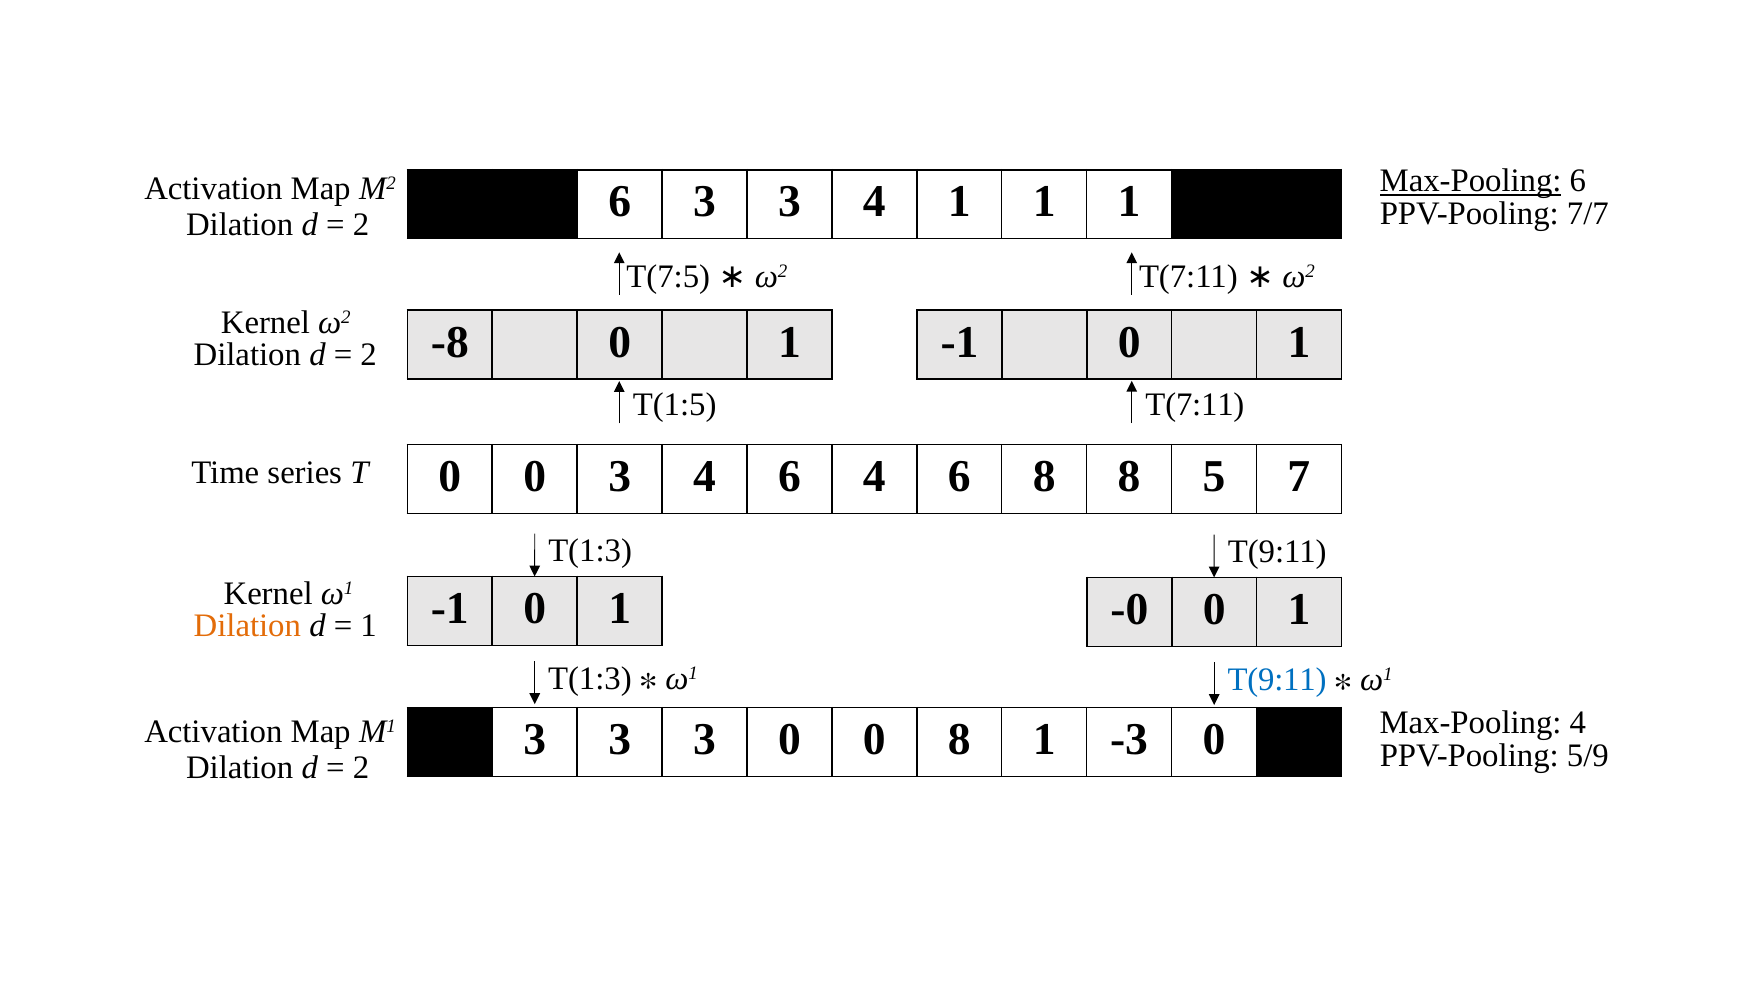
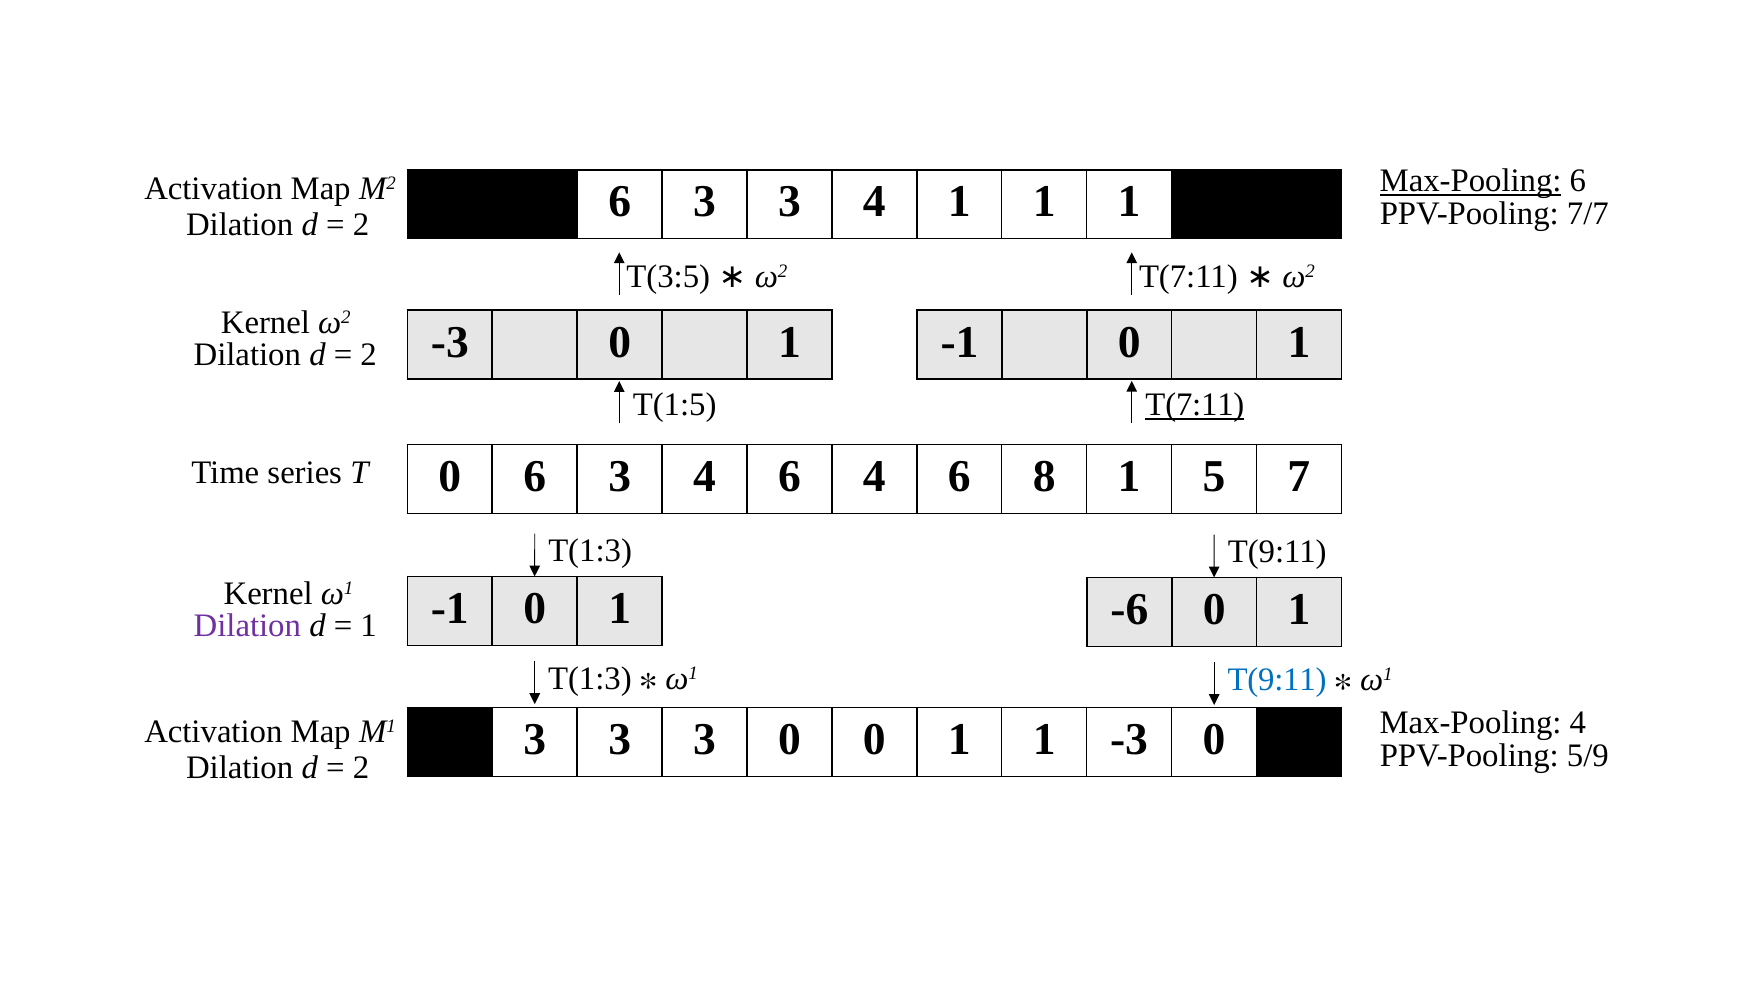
T(7:5: T(7:5 -> T(3:5
-8 at (450, 342): -8 -> -3
T(7:11 at (1195, 405) underline: none -> present
0 at (535, 477): 0 -> 6
8 8: 8 -> 1
-0: -0 -> -6
Dilation at (247, 625) colour: orange -> purple
0 0 8: 8 -> 1
